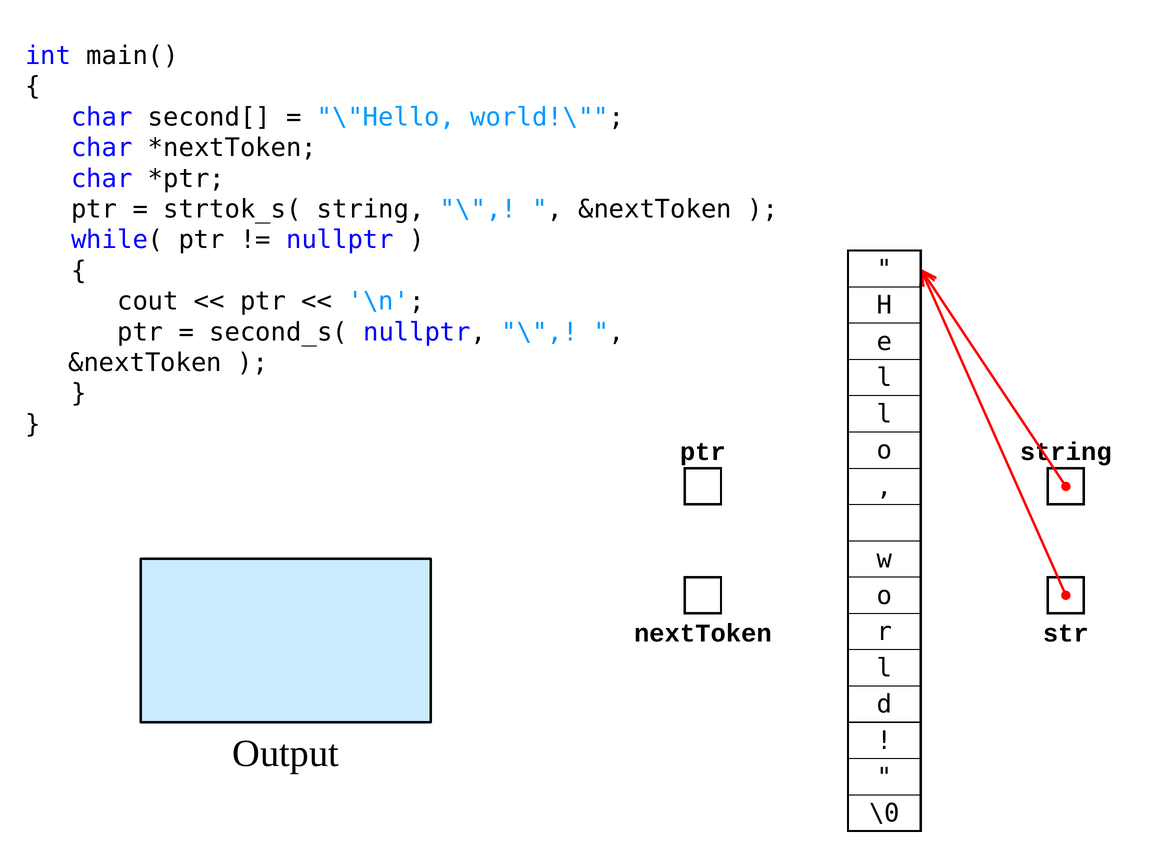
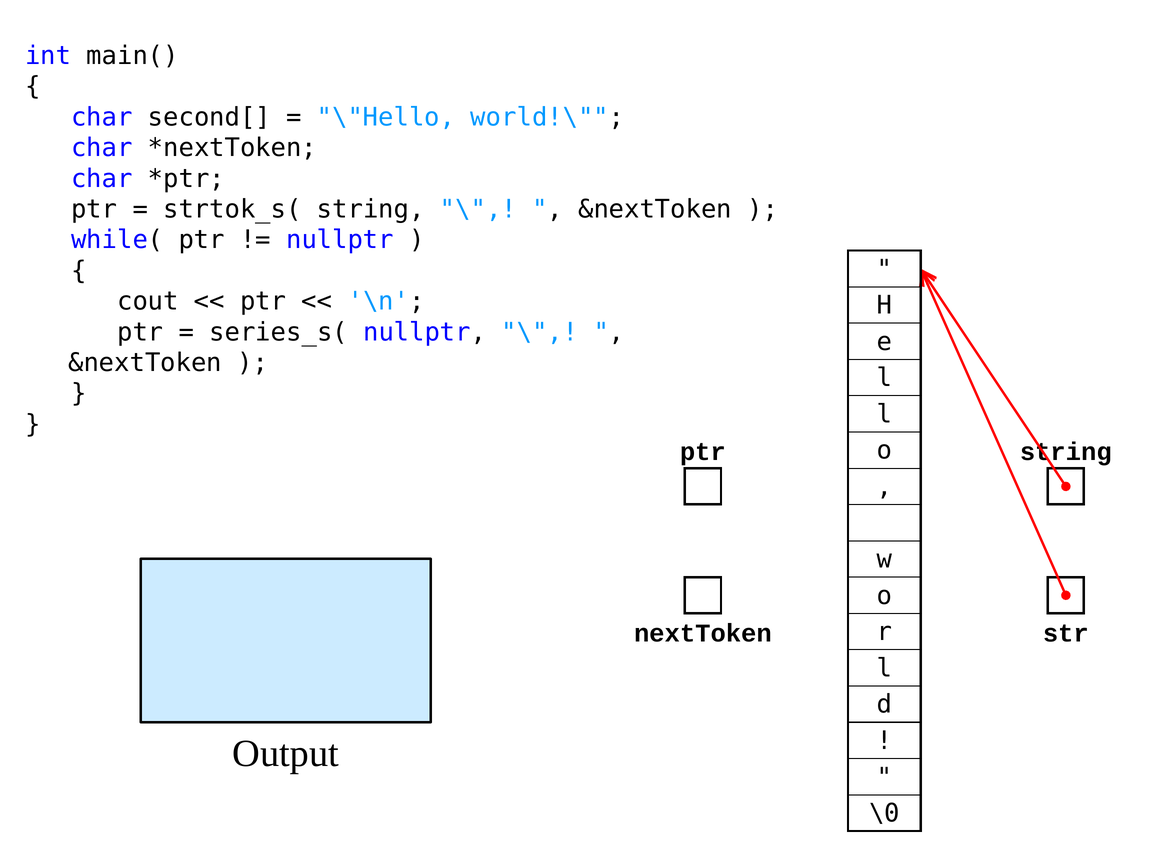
second_s(: second_s( -> series_s(
